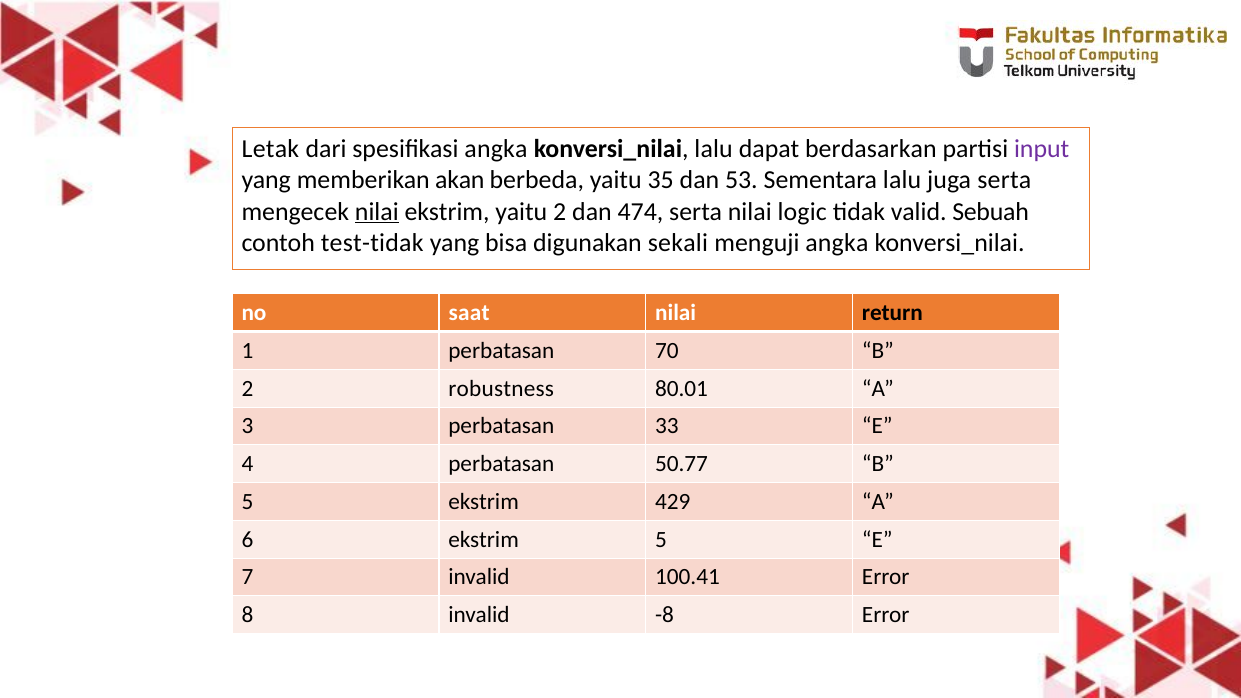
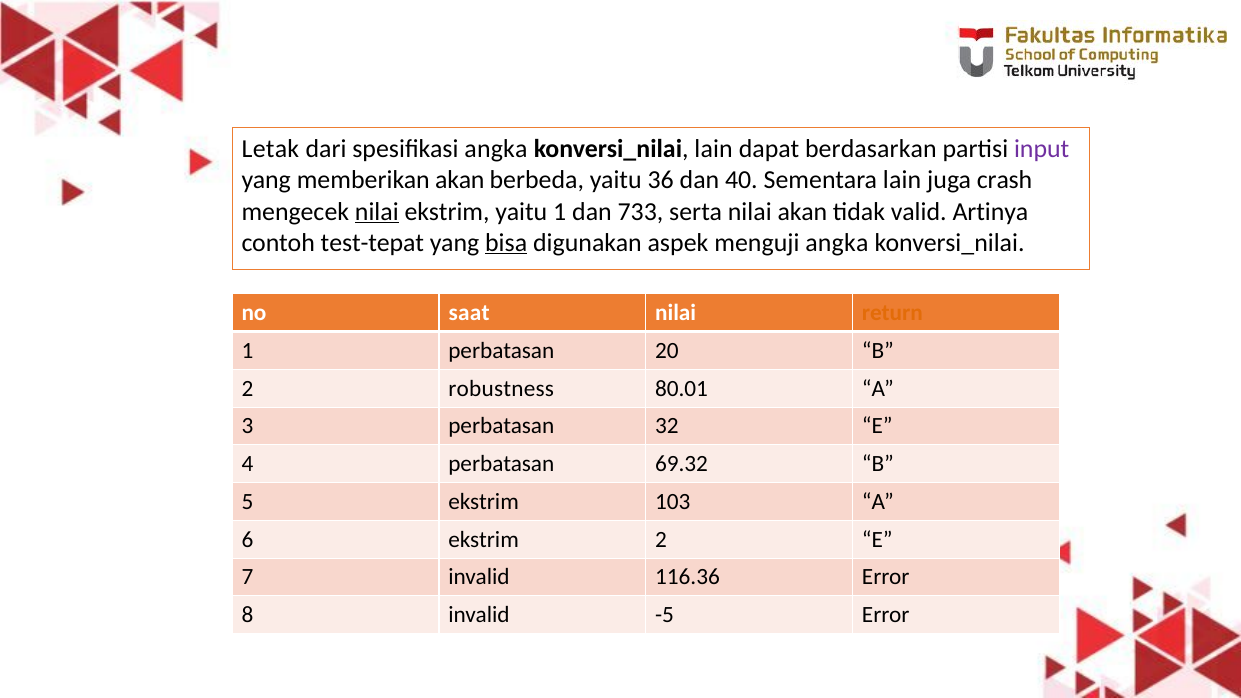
konversi_nilai lalu: lalu -> lain
35: 35 -> 36
53: 53 -> 40
Sementara lalu: lalu -> lain
juga serta: serta -> crash
yaitu 2: 2 -> 1
474: 474 -> 733
nilai logic: logic -> akan
Sebuah: Sebuah -> Artinya
test-tidak: test-tidak -> test-tepat
bisa underline: none -> present
sekali: sekali -> aspek
return colour: black -> orange
70: 70 -> 20
33: 33 -> 32
50.77: 50.77 -> 69.32
429: 429 -> 103
ekstrim 5: 5 -> 2
100.41: 100.41 -> 116.36
-8: -8 -> -5
